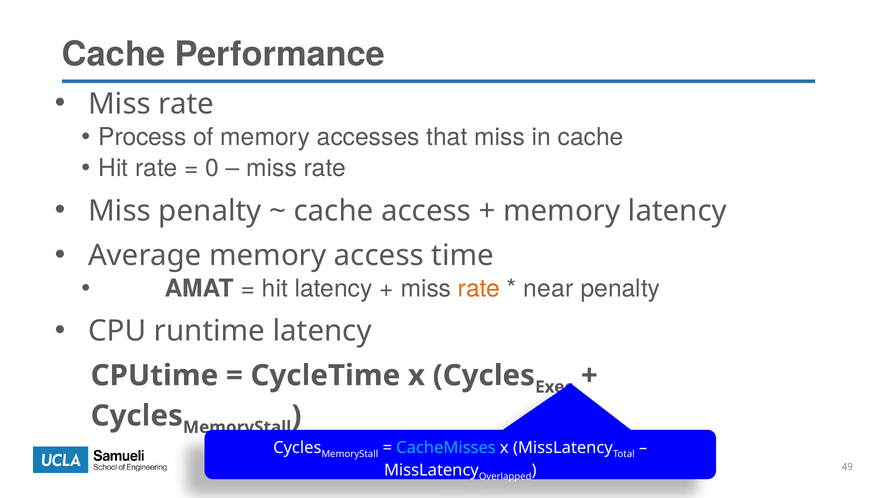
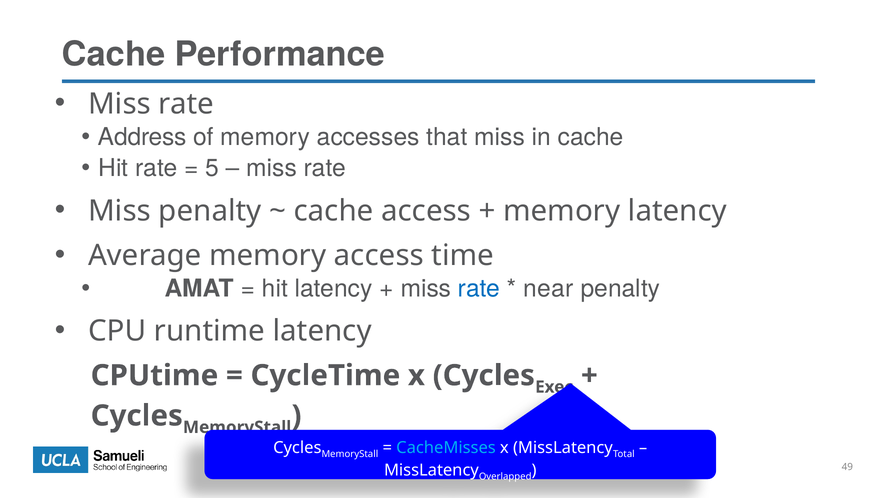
Process: Process -> Address
0: 0 -> 5
rate at (479, 289) colour: orange -> blue
